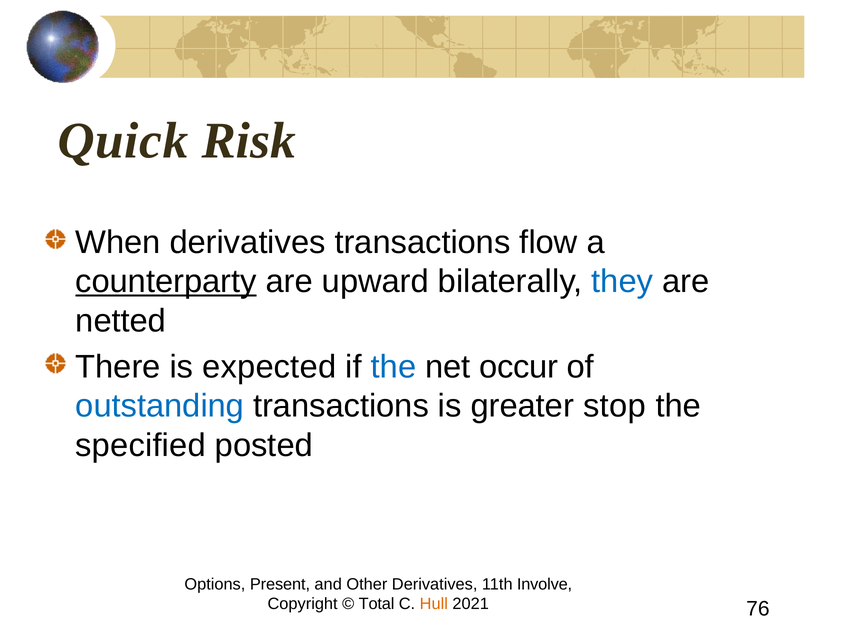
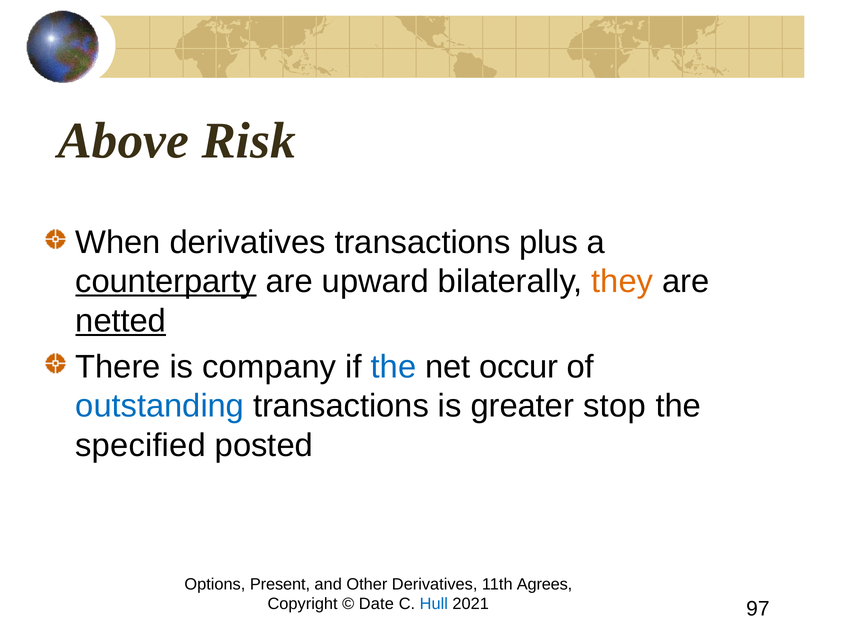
Quick: Quick -> Above
flow: flow -> plus
they colour: blue -> orange
netted underline: none -> present
expected: expected -> company
Involve: Involve -> Agrees
Total: Total -> Date
Hull colour: orange -> blue
76: 76 -> 97
